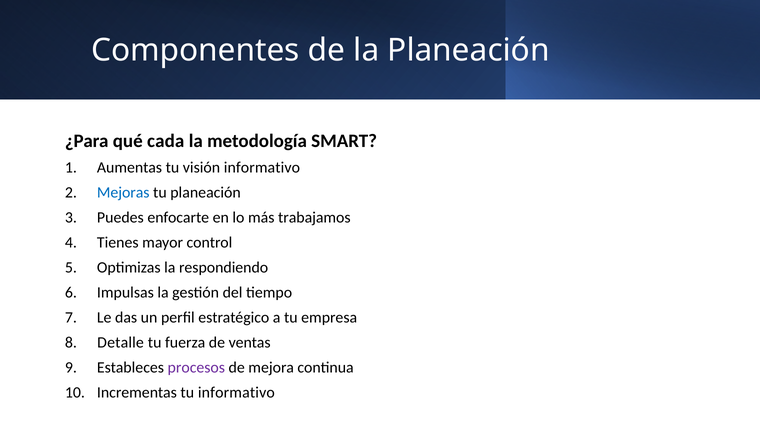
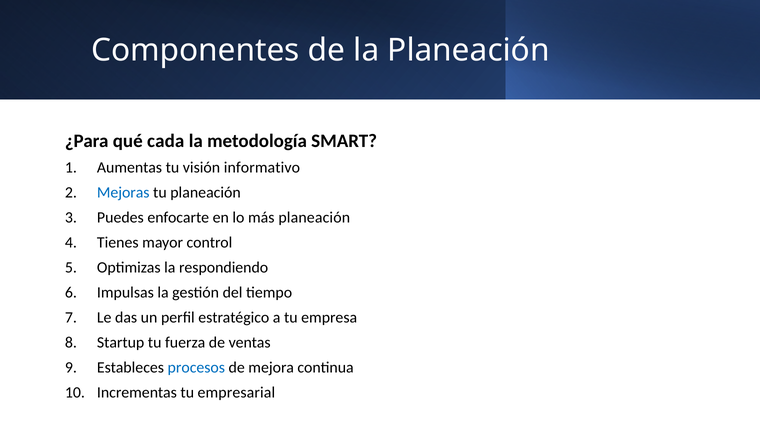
más trabajamos: trabajamos -> planeación
Detalle: Detalle -> Startup
procesos colour: purple -> blue
tu informativo: informativo -> empresarial
